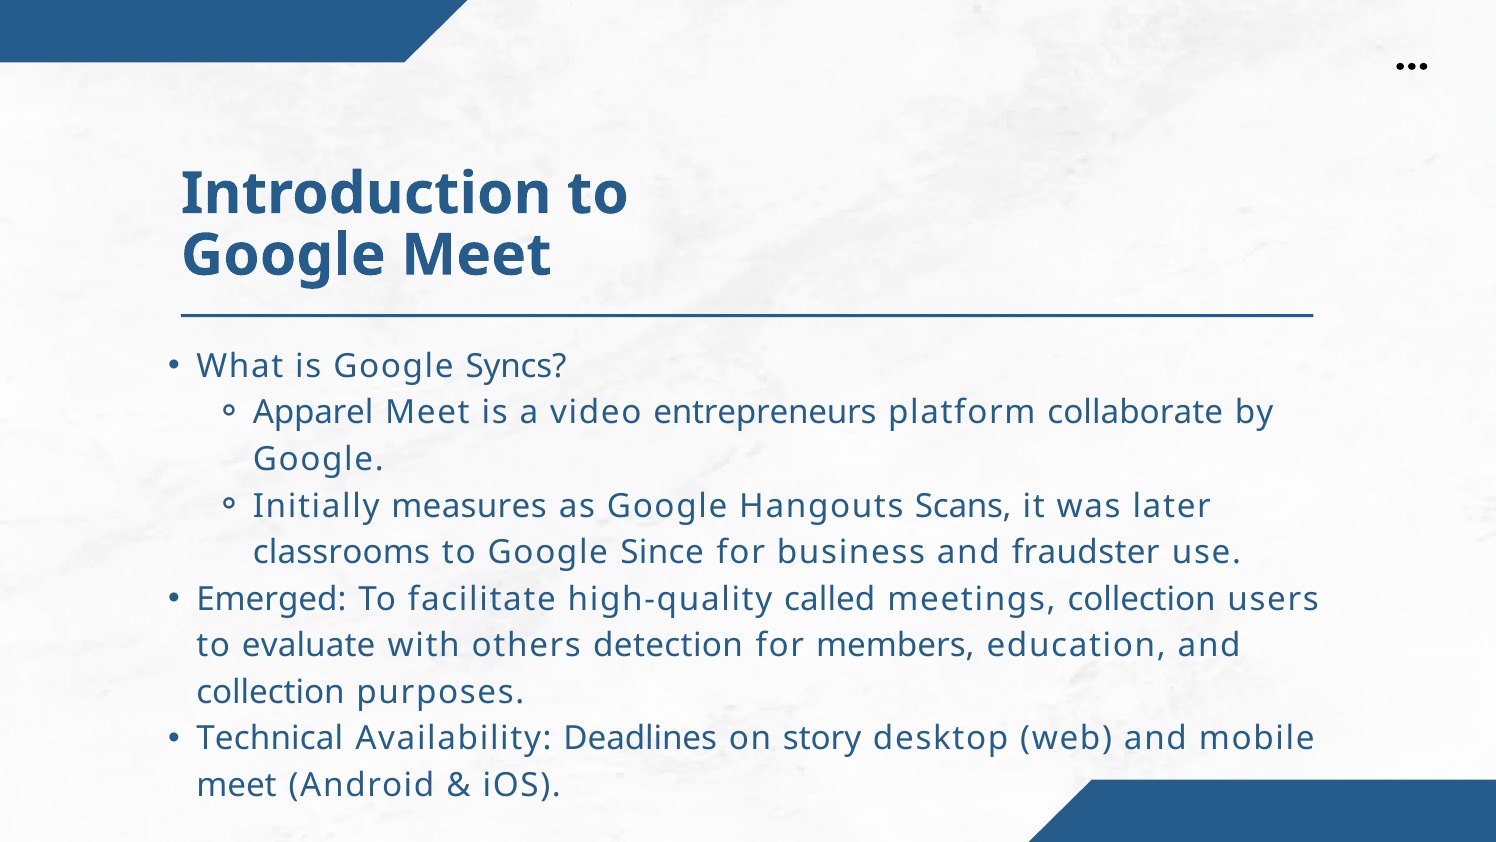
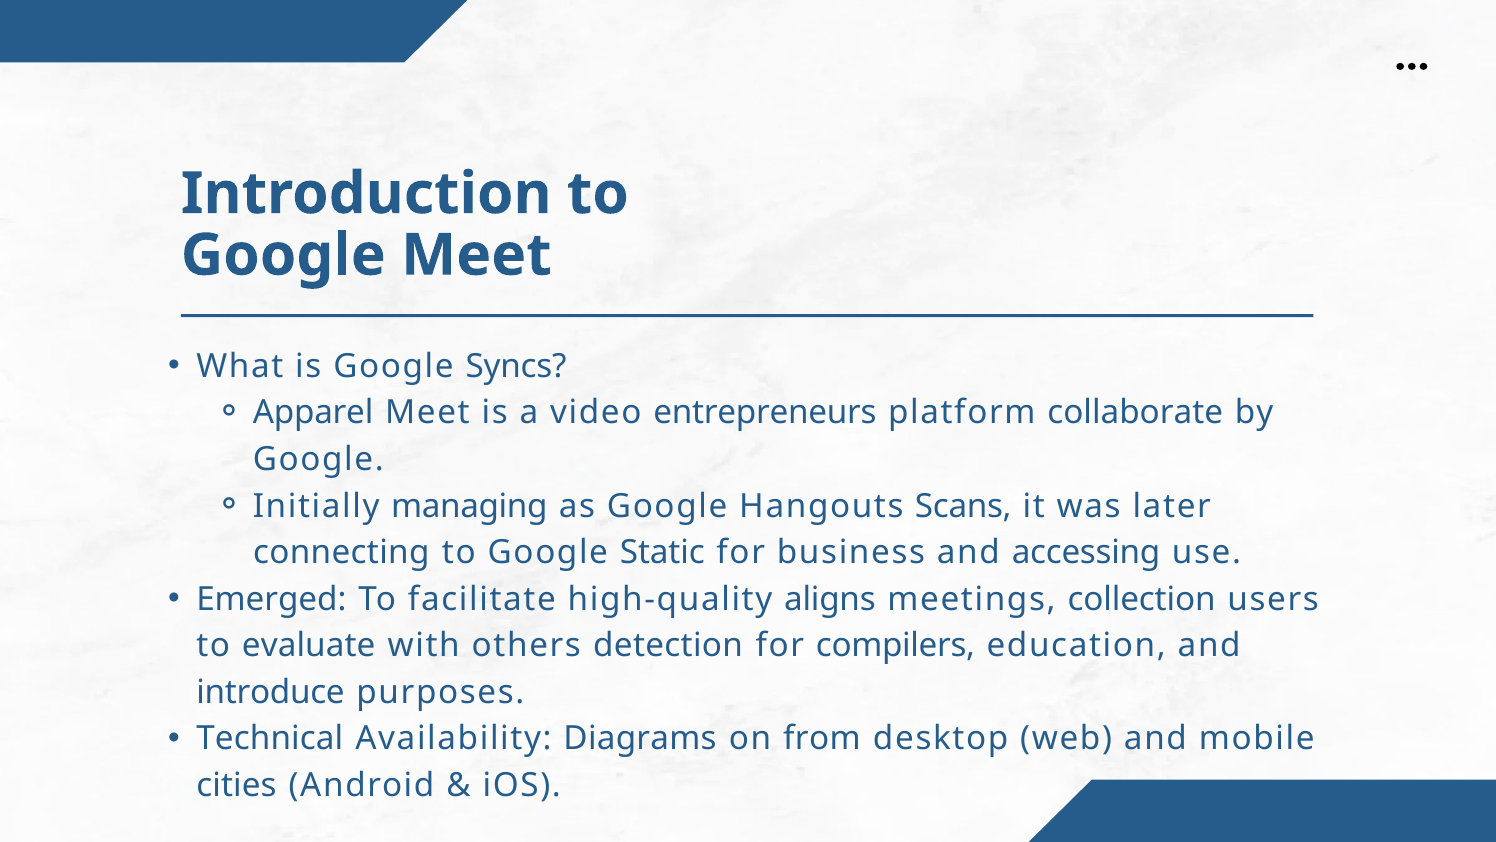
measures: measures -> managing
classrooms: classrooms -> connecting
Since: Since -> Static
fraudster: fraudster -> accessing
called: called -> aligns
members: members -> compilers
collection at (270, 692): collection -> introduce
Deadlines: Deadlines -> Diagrams
story: story -> from
meet at (237, 785): meet -> cities
